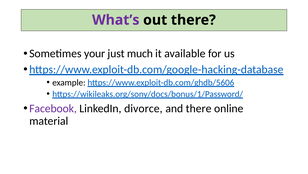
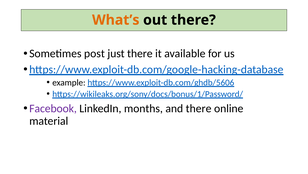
What’s colour: purple -> orange
your: your -> post
just much: much -> there
divorce: divorce -> months
